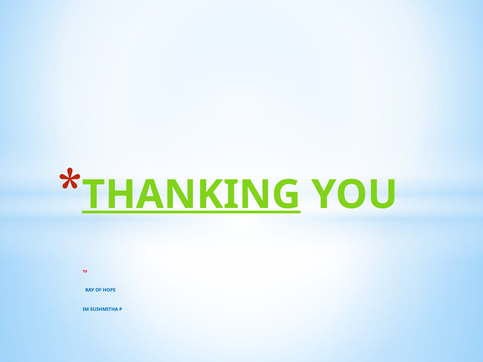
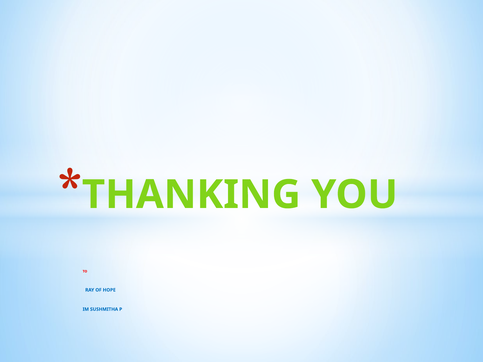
THANKING underline: present -> none
